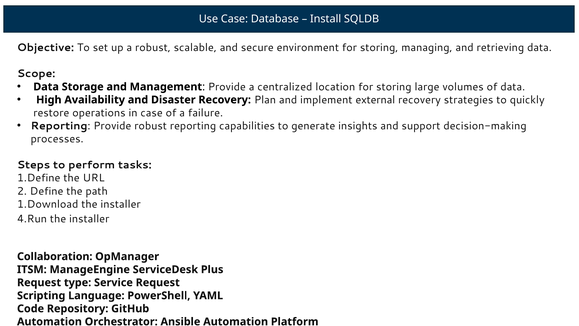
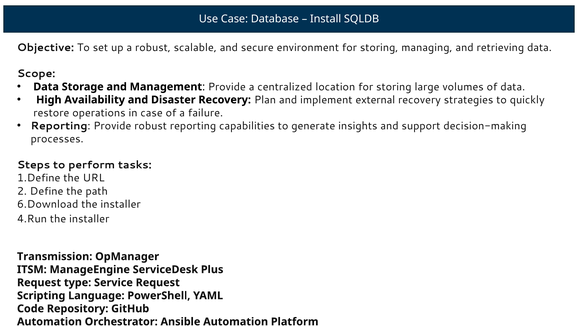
1.Download: 1.Download -> 6.Download
Collaboration: Collaboration -> Transmission
